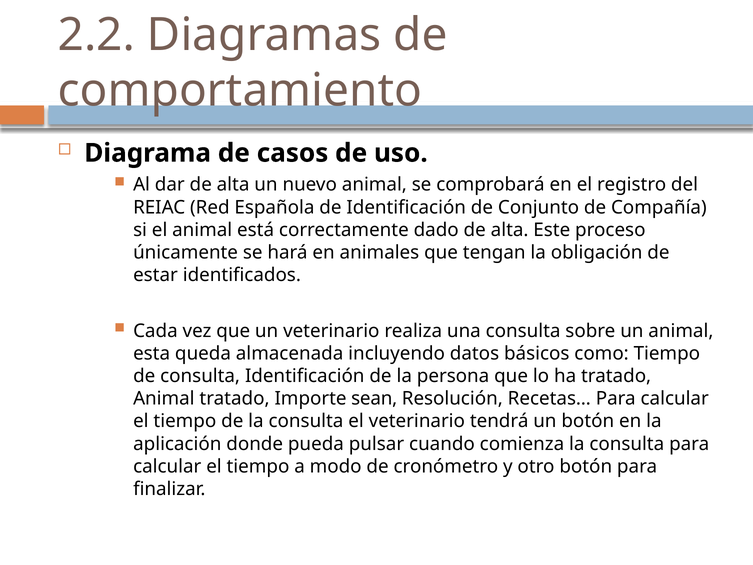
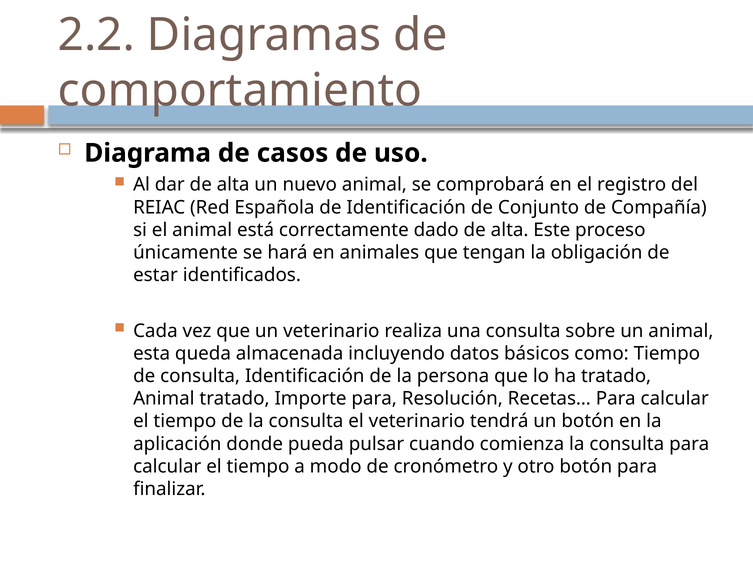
Importe sean: sean -> para
